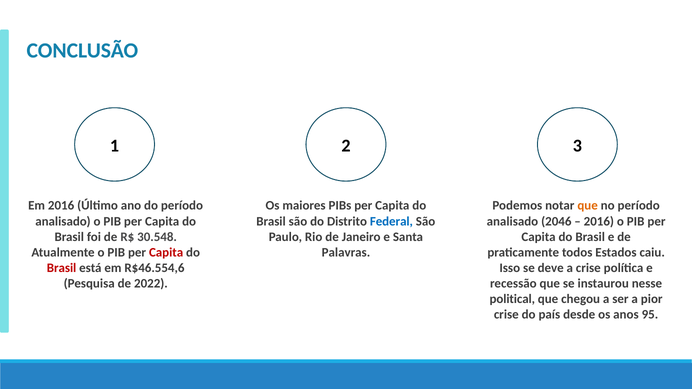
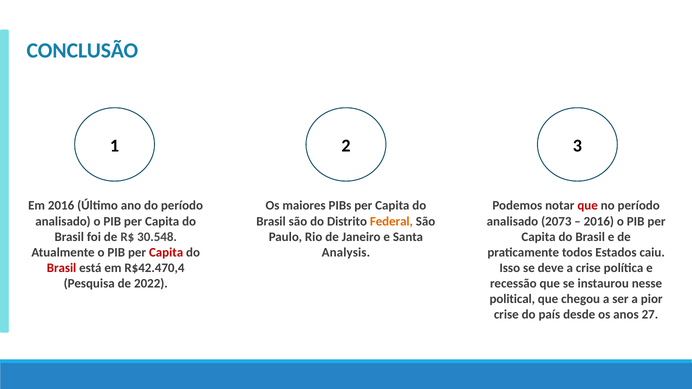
que at (588, 206) colour: orange -> red
Federal colour: blue -> orange
2046: 2046 -> 2073
Palavras: Palavras -> Analysis
R$46.554,6: R$46.554,6 -> R$42.470,4
95: 95 -> 27
